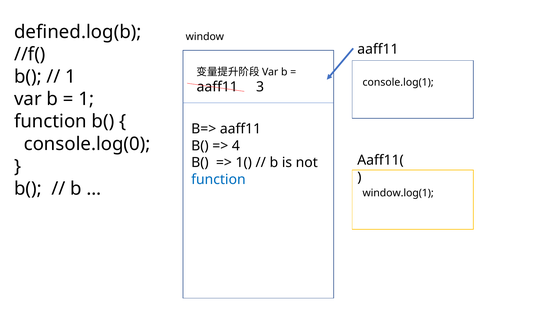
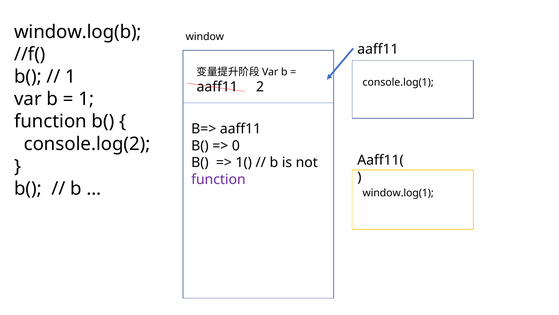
defined.log(b: defined.log(b -> window.log(b
3: 3 -> 2
console.log(0: console.log(0 -> console.log(2
4: 4 -> 0
function at (218, 179) colour: blue -> purple
